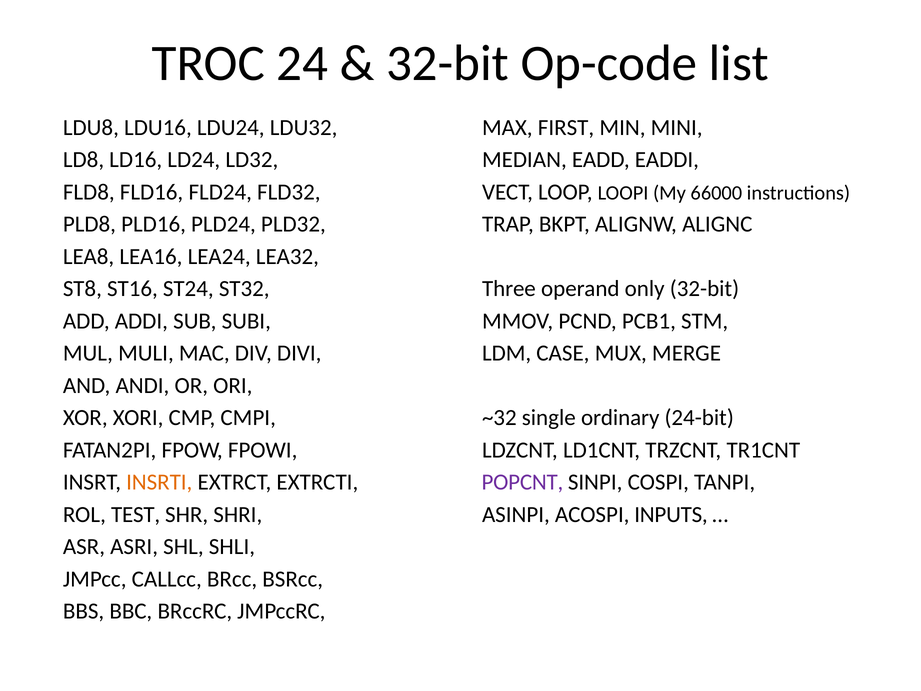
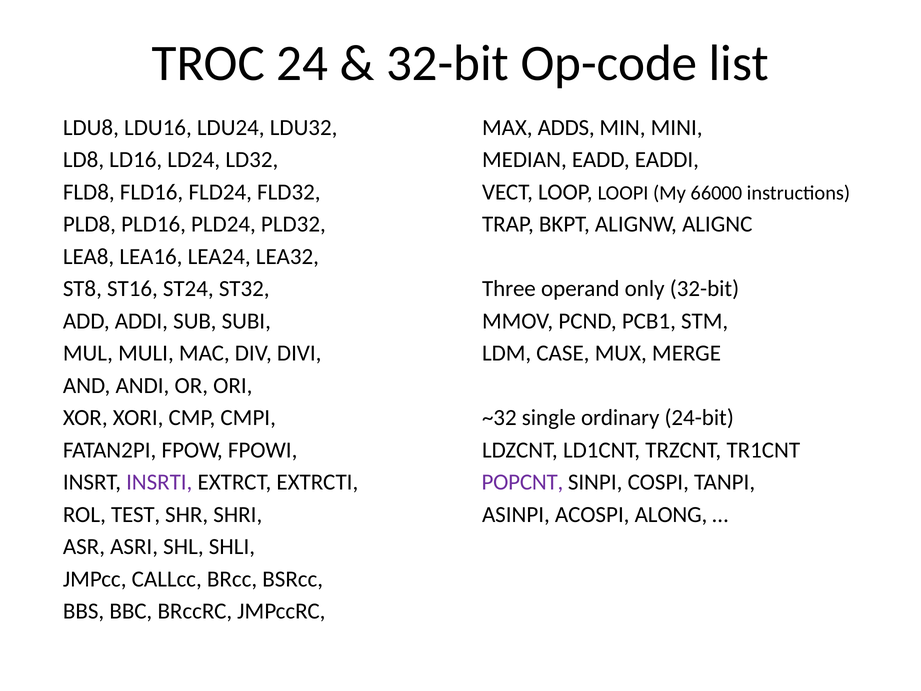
FIRST: FIRST -> ADDS
INSRTI colour: orange -> purple
INPUTS: INPUTS -> ALONG
